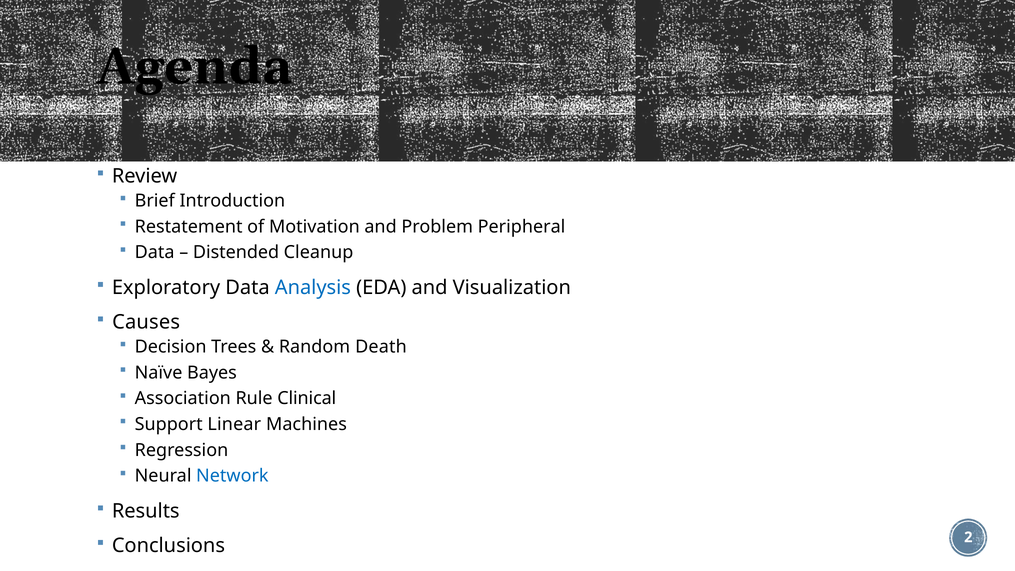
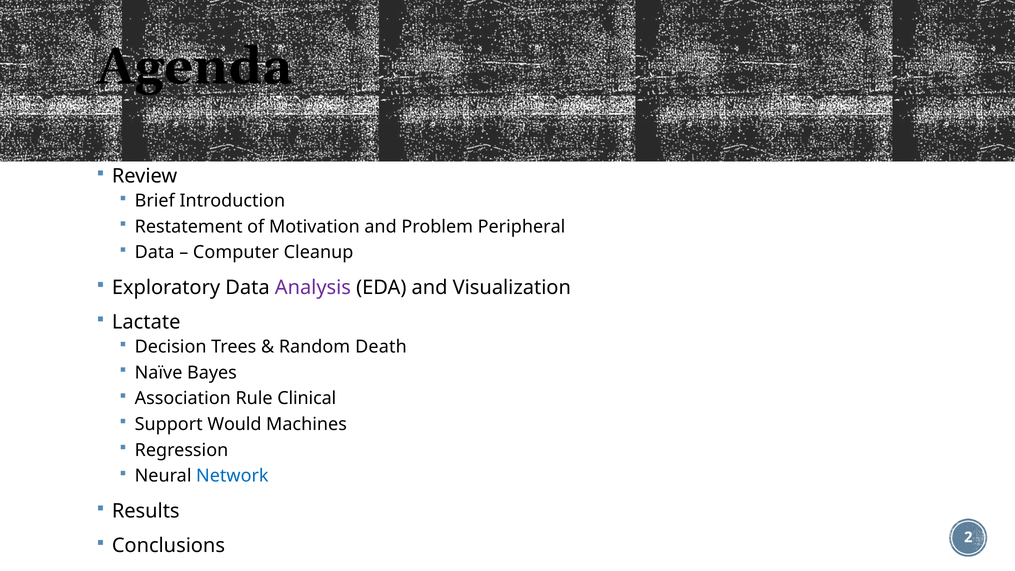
Distended: Distended -> Computer
Analysis colour: blue -> purple
Causes: Causes -> Lactate
Linear: Linear -> Would
